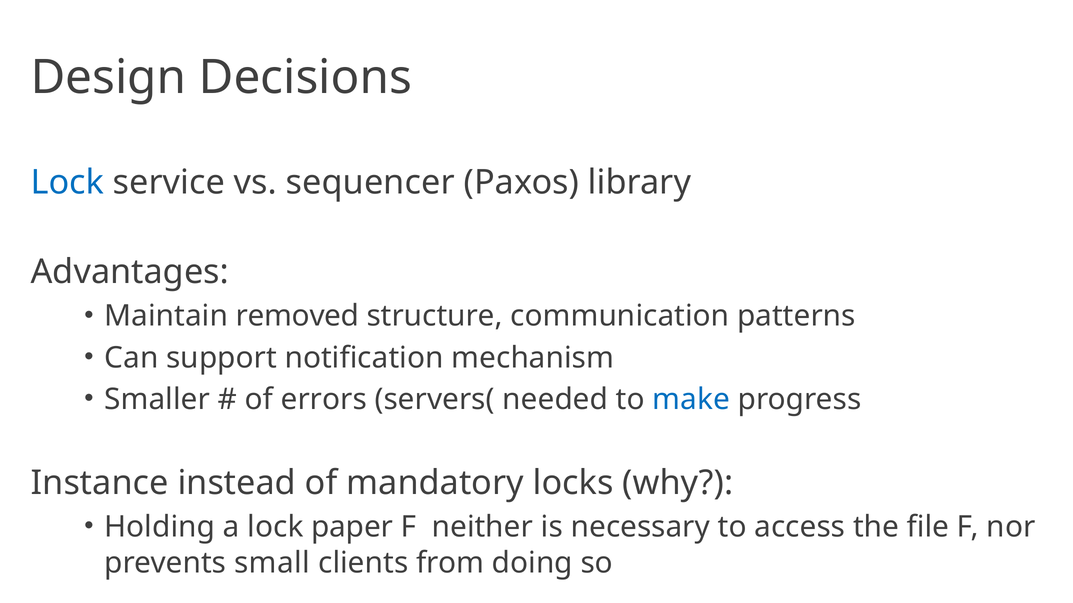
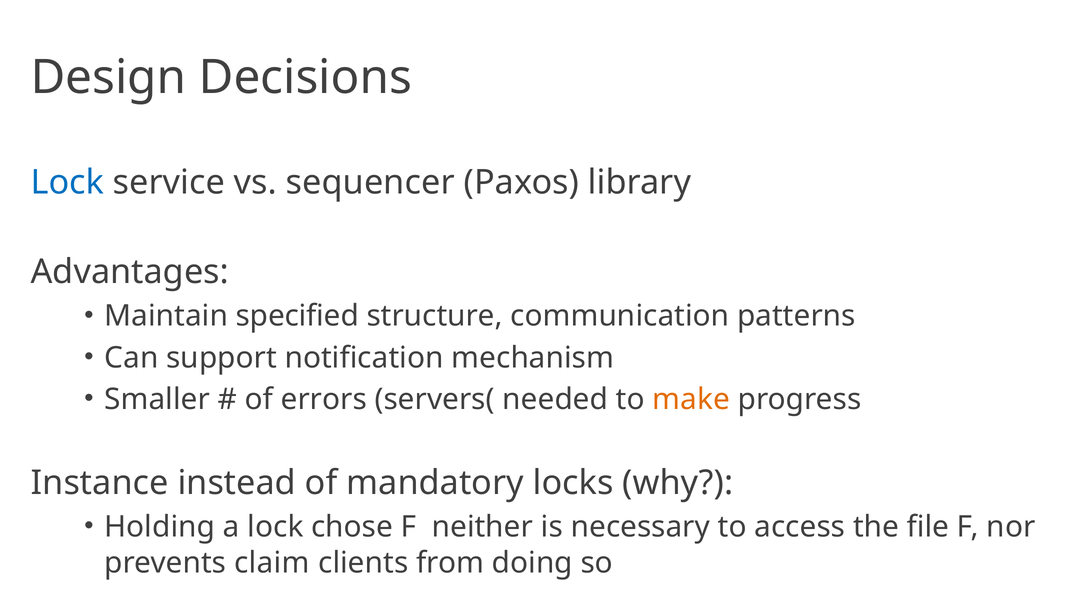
removed: removed -> specified
make colour: blue -> orange
paper: paper -> chose
small: small -> claim
